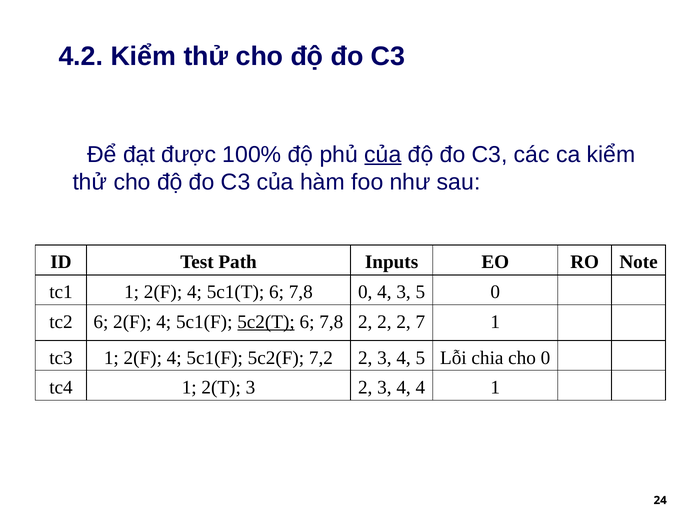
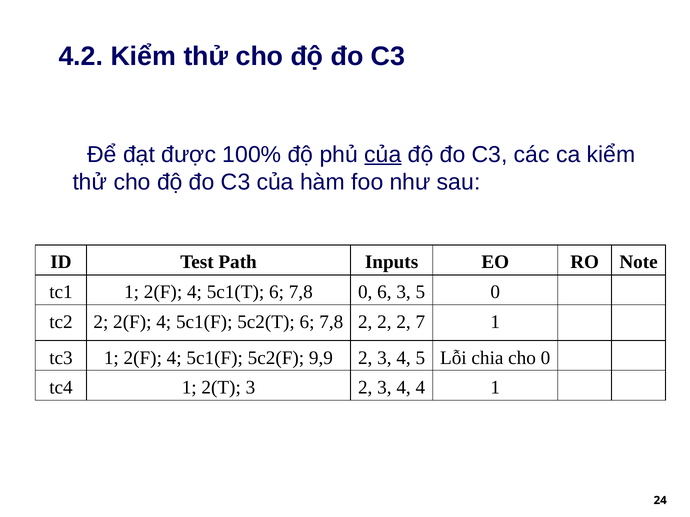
0 4: 4 -> 6
tc2 6: 6 -> 2
5c2(T underline: present -> none
7,2: 7,2 -> 9,9
